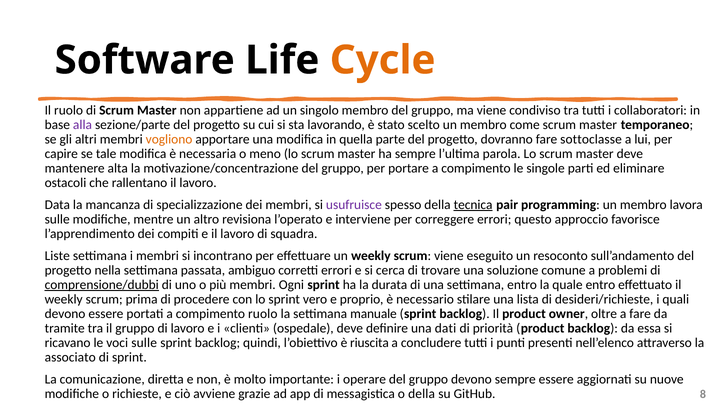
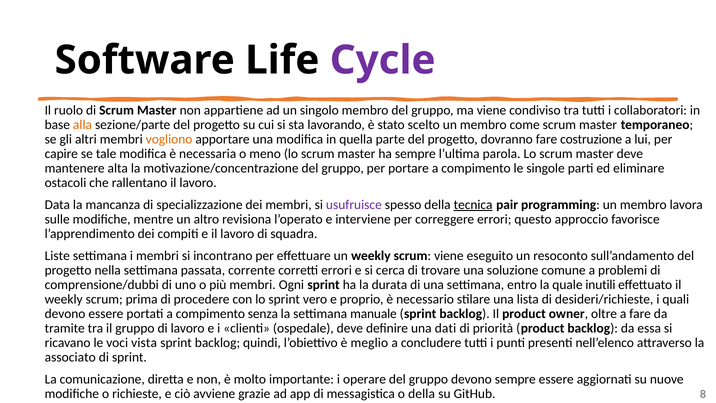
Cycle colour: orange -> purple
alla colour: purple -> orange
sottoclasse: sottoclasse -> costruzione
ambiguo: ambiguo -> corrente
comprensione/dubbi underline: present -> none
quale entro: entro -> inutili
compimento ruolo: ruolo -> senza
voci sulle: sulle -> vista
riuscita: riuscita -> meglio
